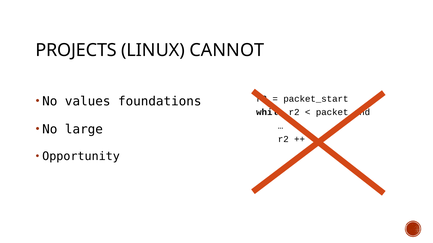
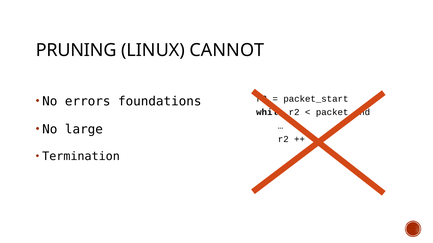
PROJECTS: PROJECTS -> PRUNING
values: values -> errors
Opportunity: Opportunity -> Termination
